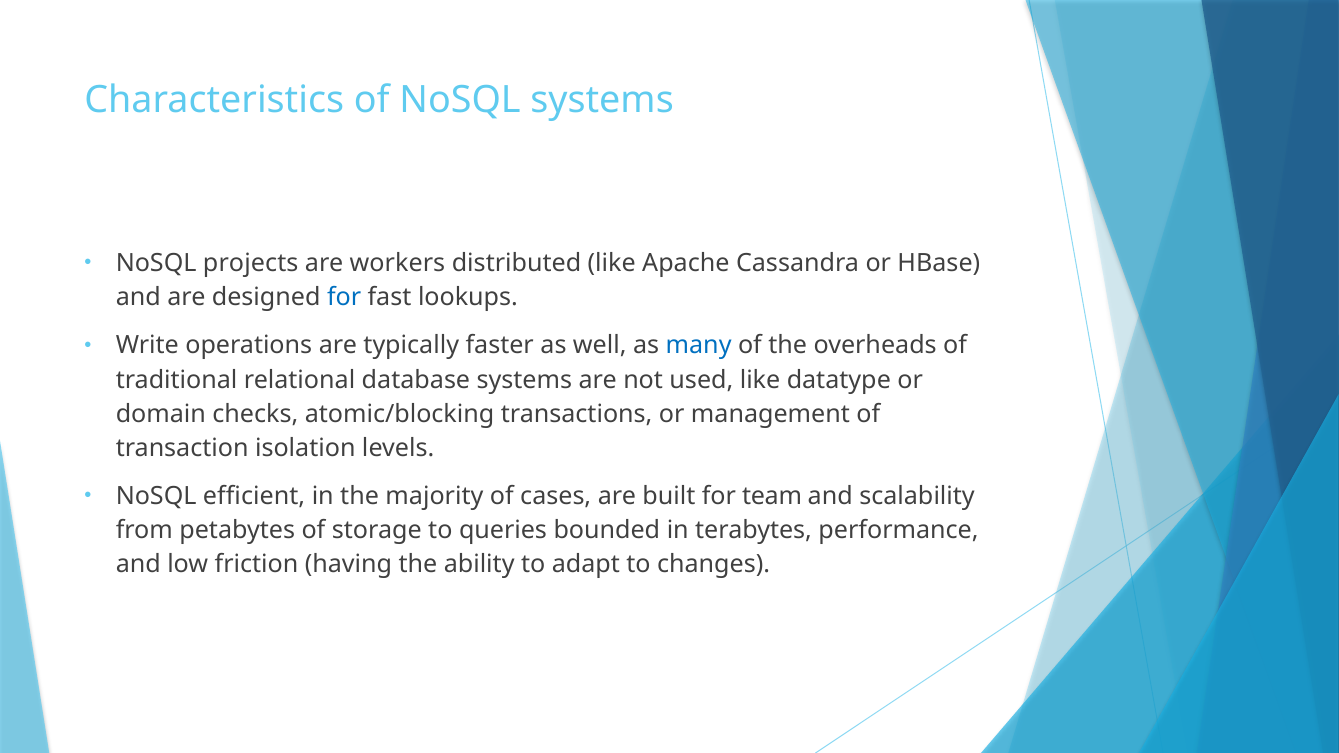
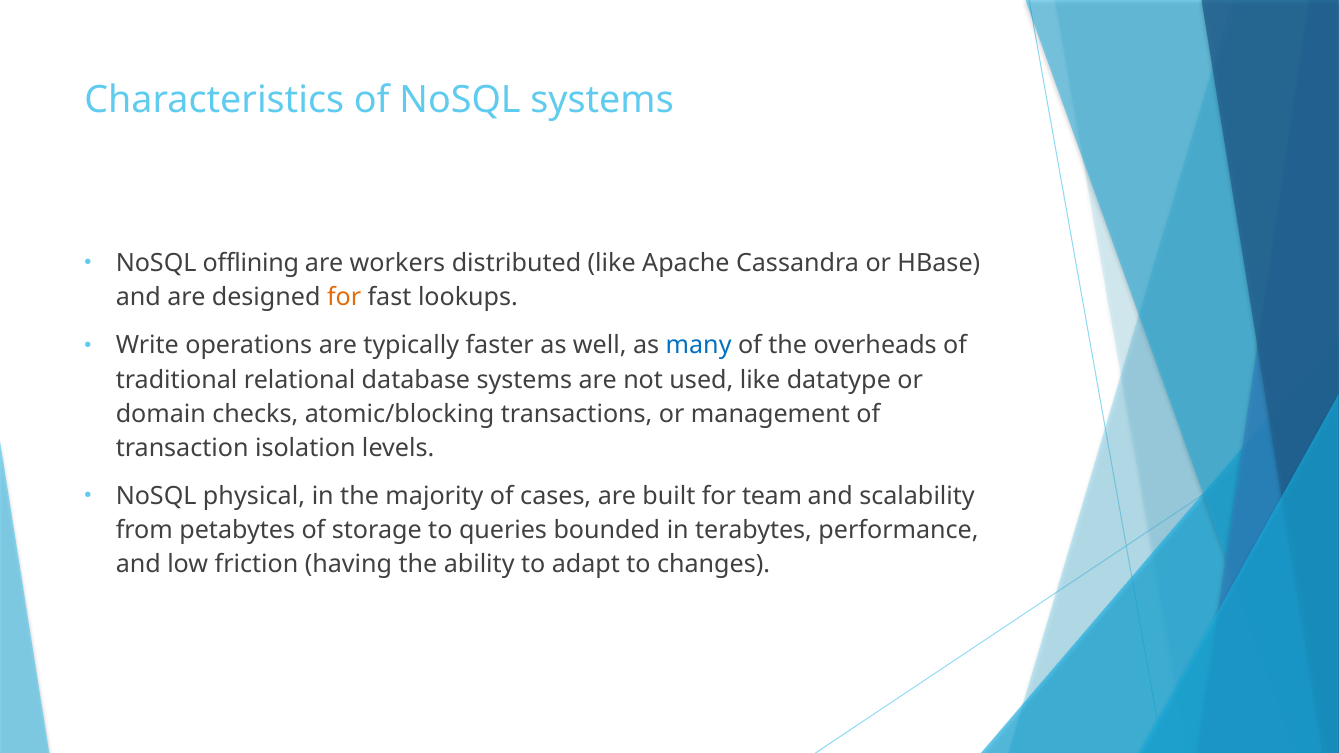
projects: projects -> offlining
for at (344, 298) colour: blue -> orange
efficient: efficient -> physical
